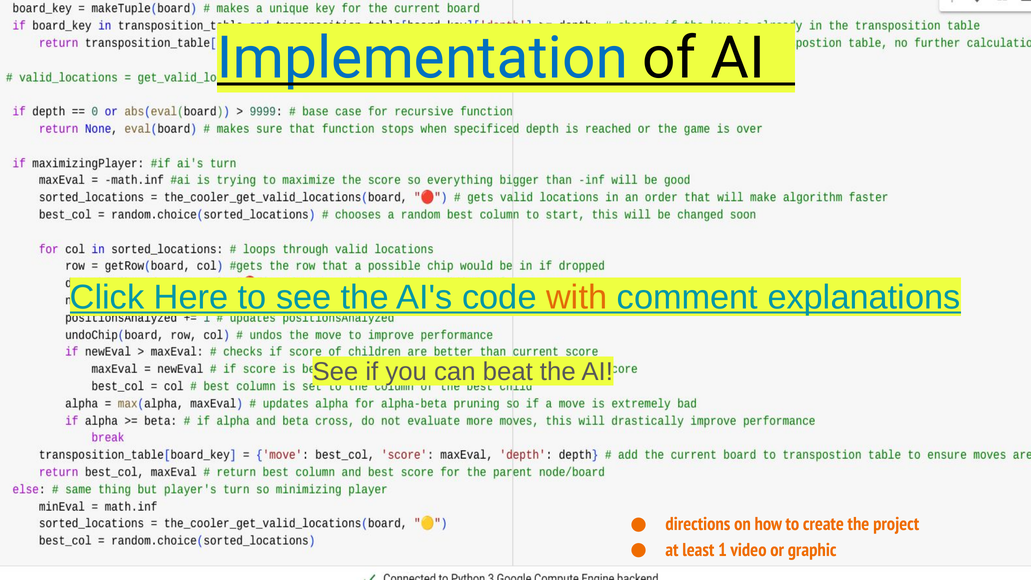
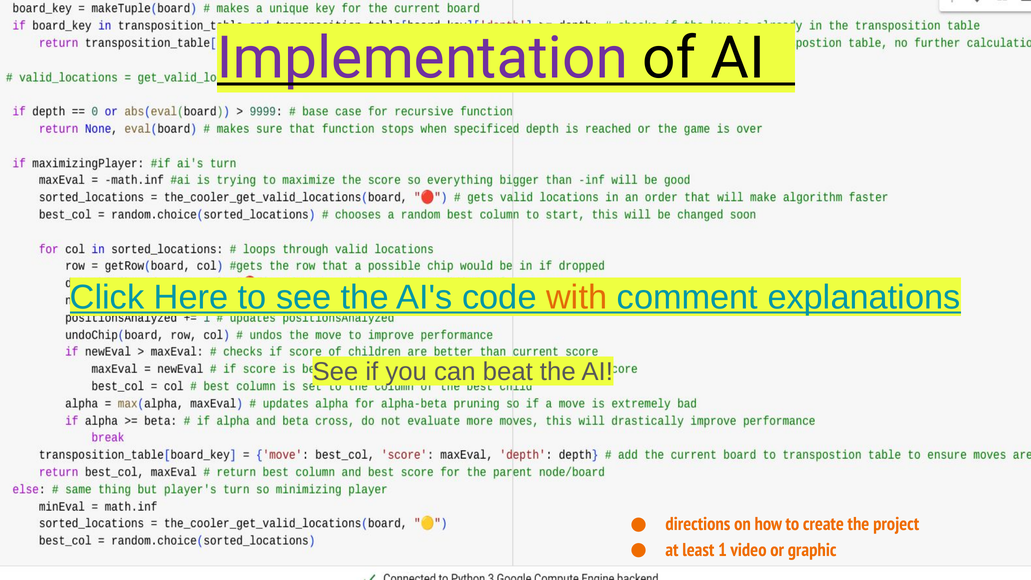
Implementation colour: blue -> purple
